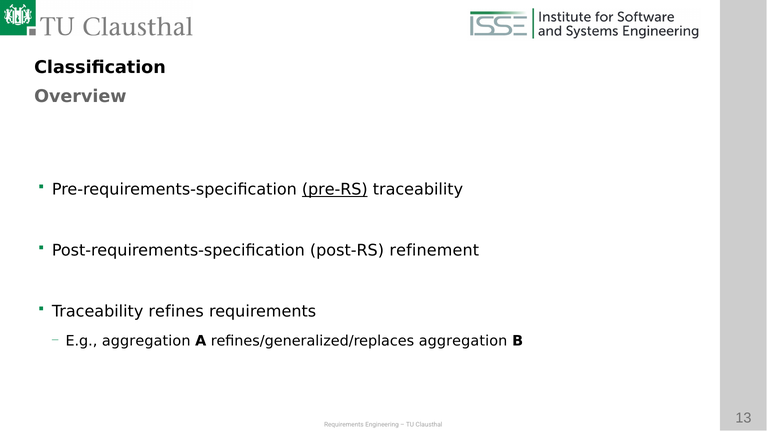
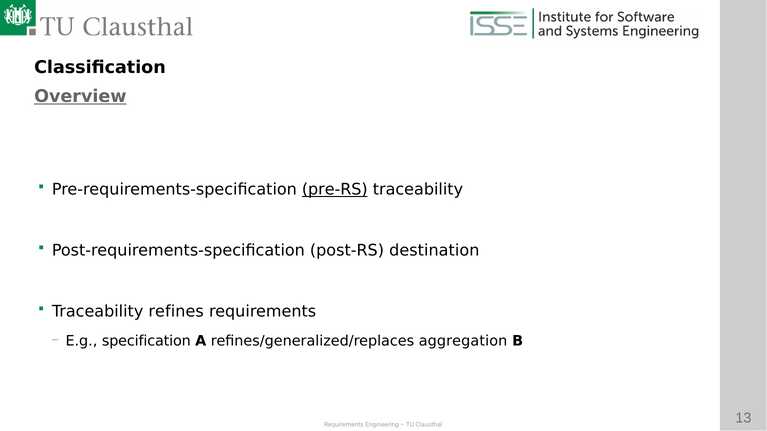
Overview underline: none -> present
refinement: refinement -> destination
E.g aggregation: aggregation -> specification
